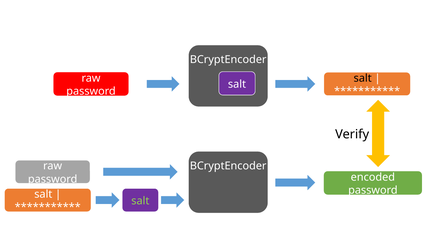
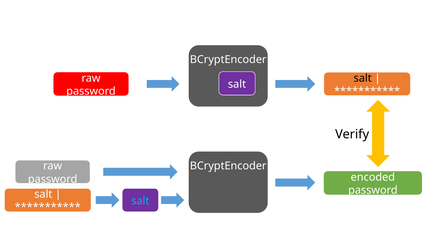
salt at (140, 201) colour: light green -> light blue
